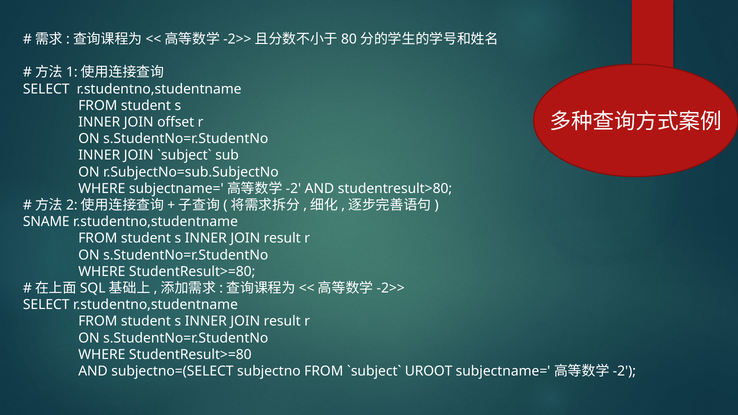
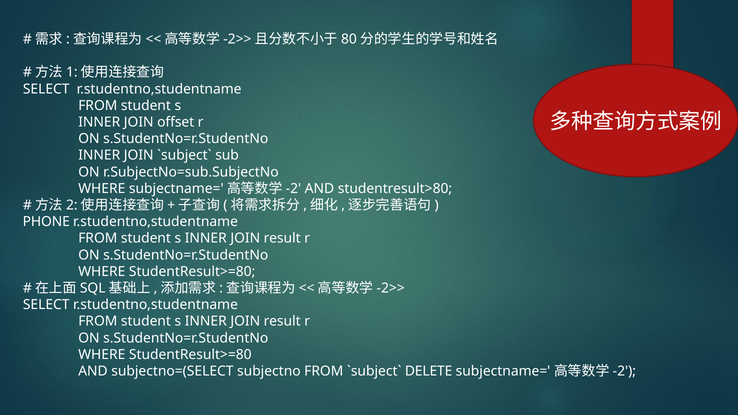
SNAME: SNAME -> PHONE
UROOT: UROOT -> DELETE
